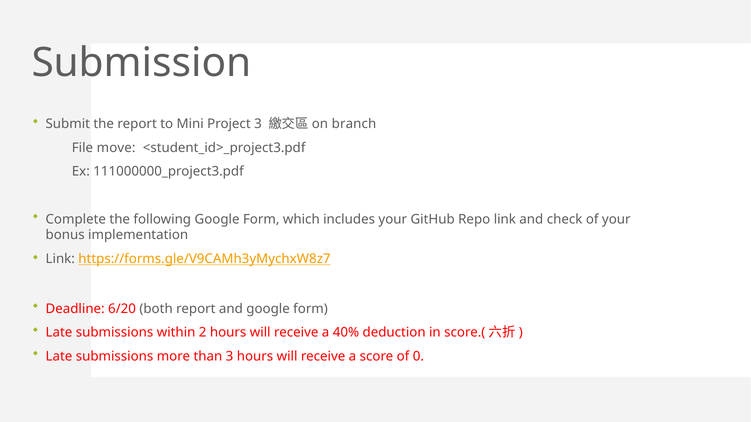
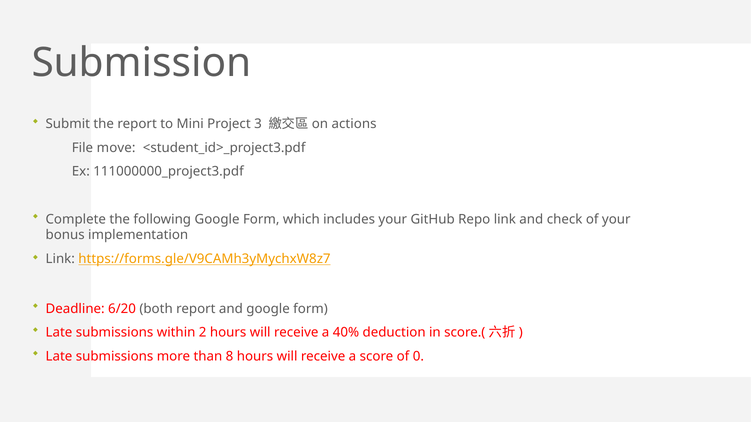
branch: branch -> actions
than 3: 3 -> 8
